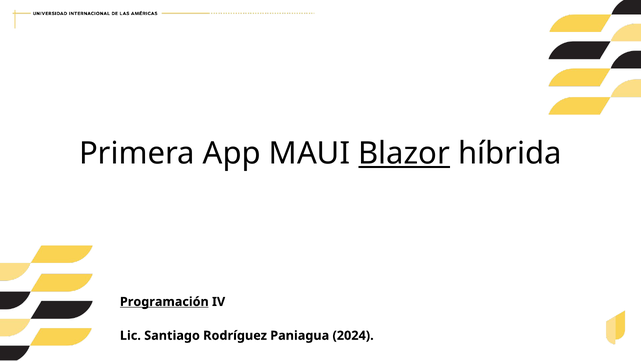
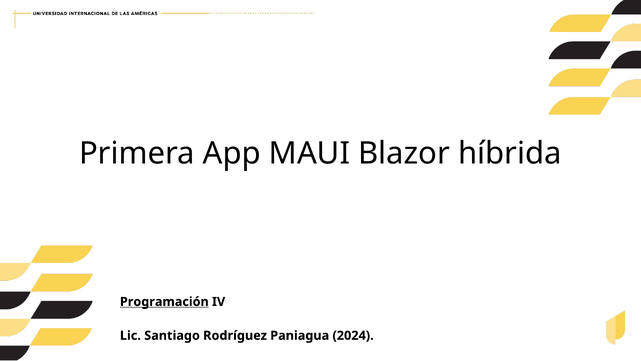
Blazor underline: present -> none
